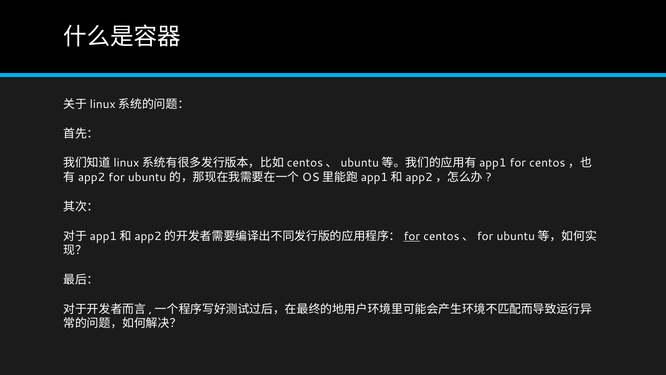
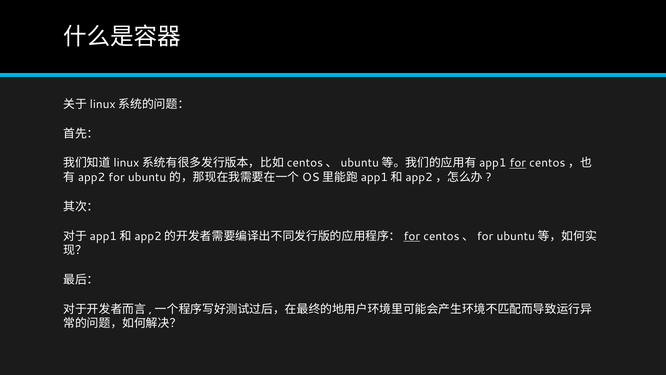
for at (518, 163) underline: none -> present
